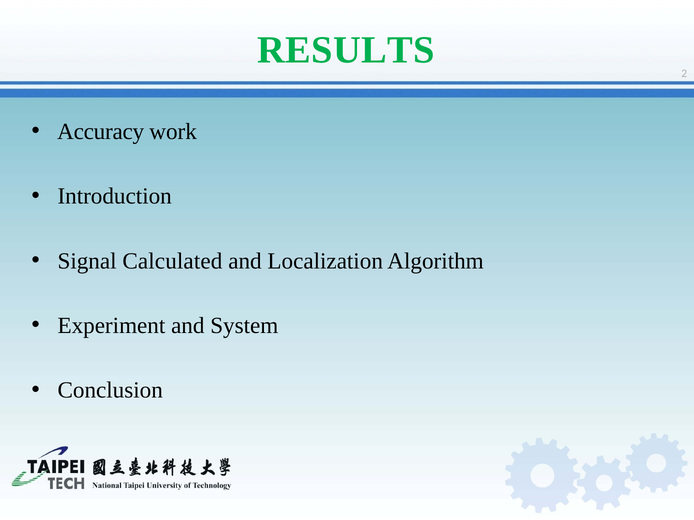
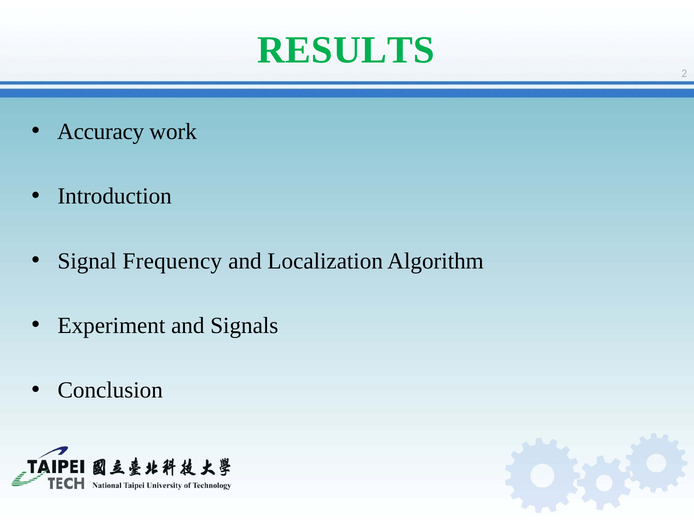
Calculated: Calculated -> Frequency
System: System -> Signals
